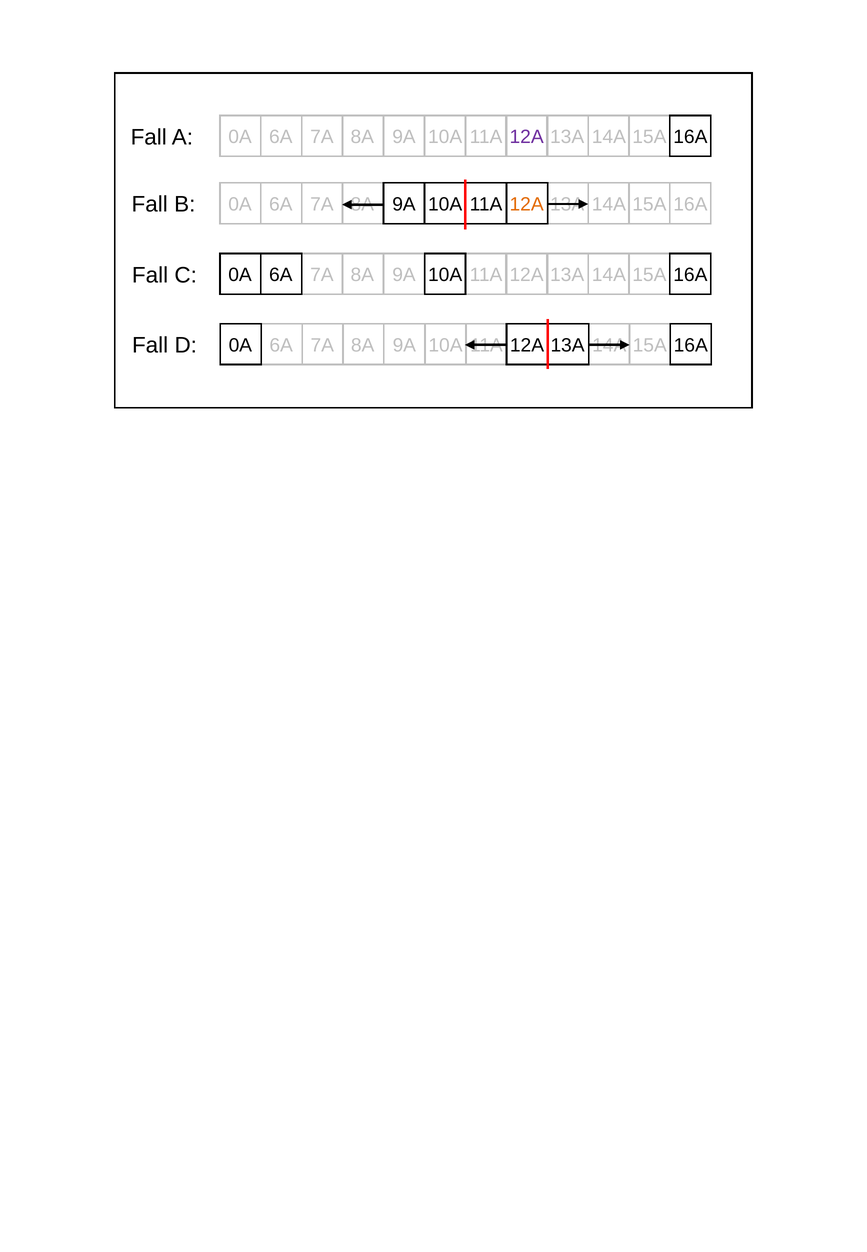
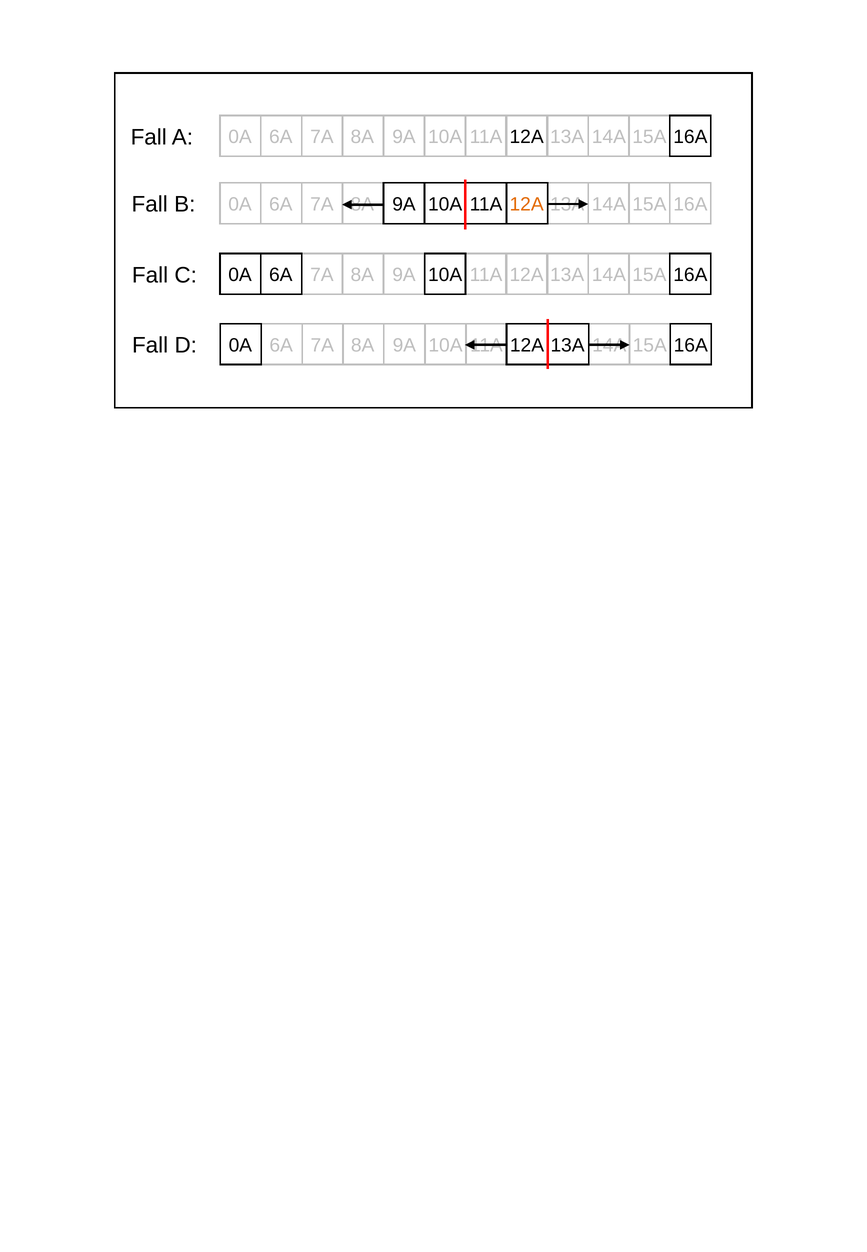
12A at (527, 137) colour: purple -> black
